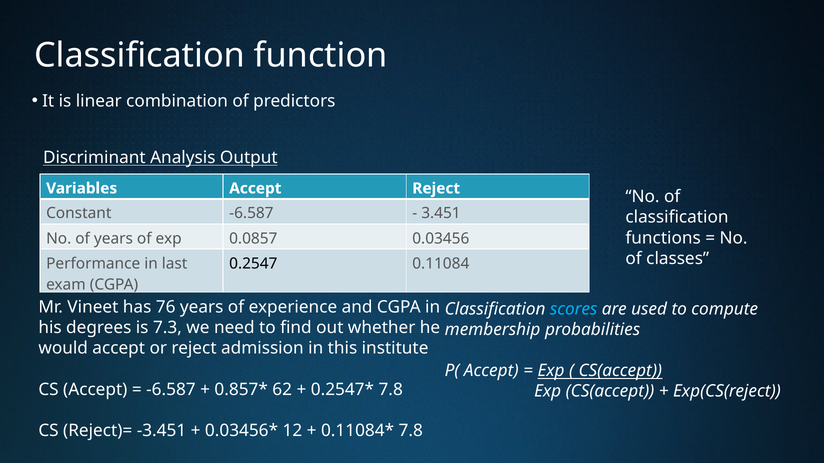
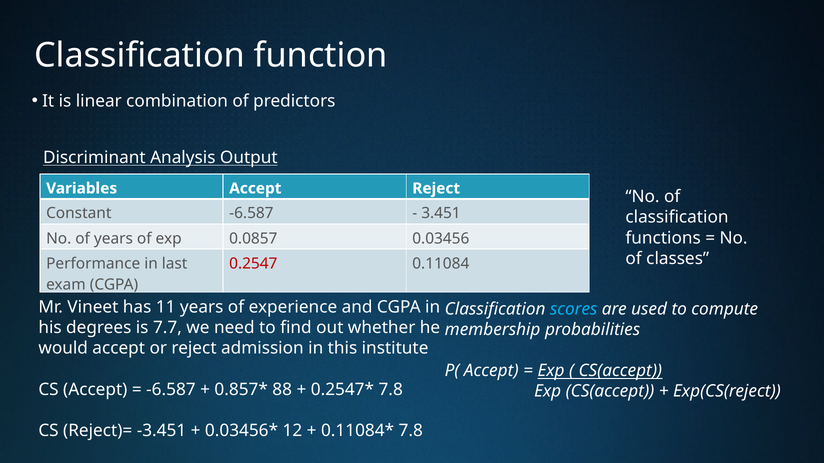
0.2547 colour: black -> red
76: 76 -> 11
7.3: 7.3 -> 7.7
62: 62 -> 88
